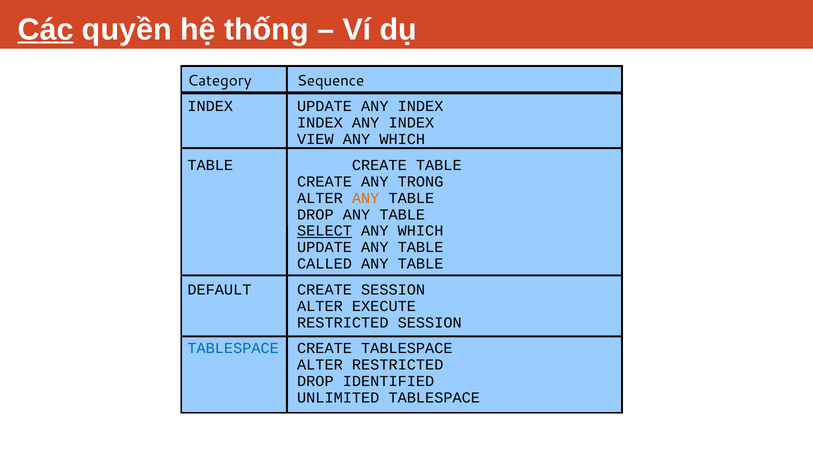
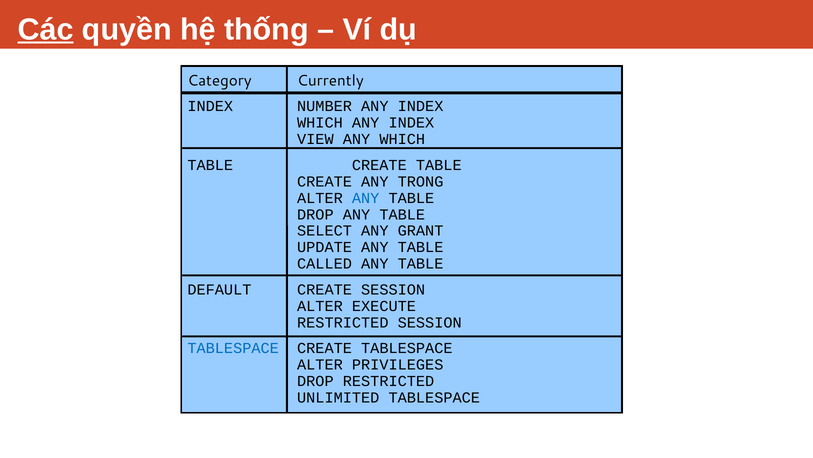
Sequence: Sequence -> Currently
INDEX UPDATE: UPDATE -> NUMBER
INDEX at (320, 123): INDEX -> WHICH
ANY at (366, 198) colour: orange -> blue
SELECT underline: present -> none
WHICH at (421, 231): WHICH -> GRANT
ALTER RESTRICTED: RESTRICTED -> PRIVILEGES
DROP IDENTIFIED: IDENTIFIED -> RESTRICTED
